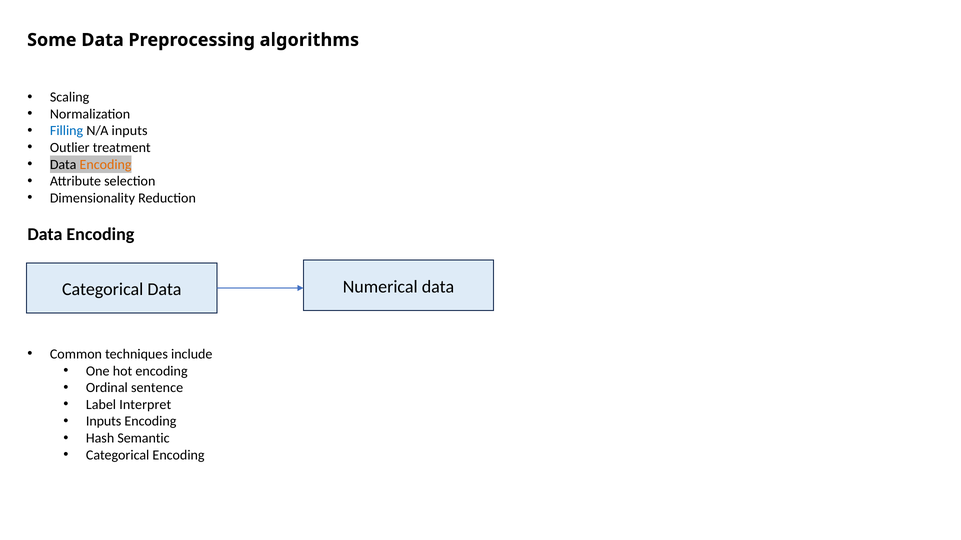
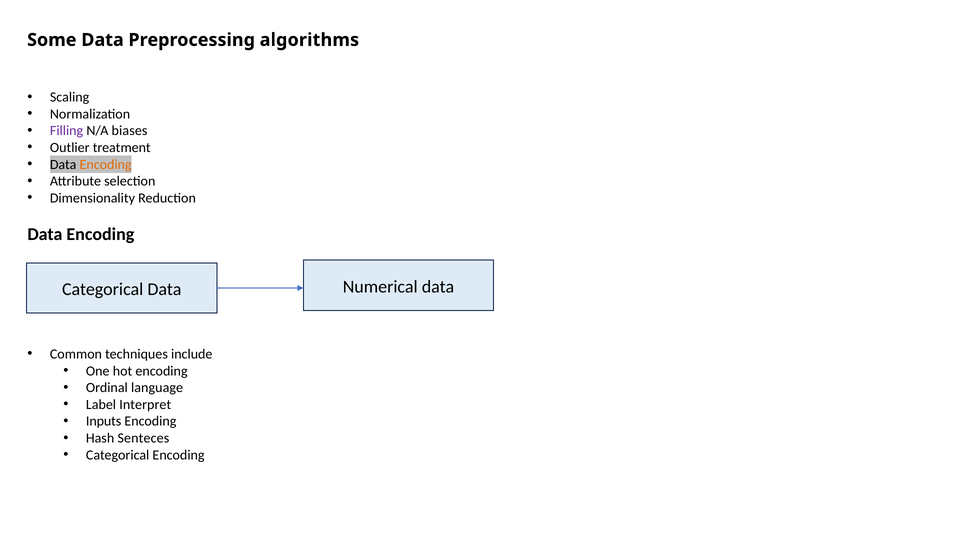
Filling colour: blue -> purple
N/A inputs: inputs -> biases
sentence: sentence -> language
Semantic: Semantic -> Senteces
